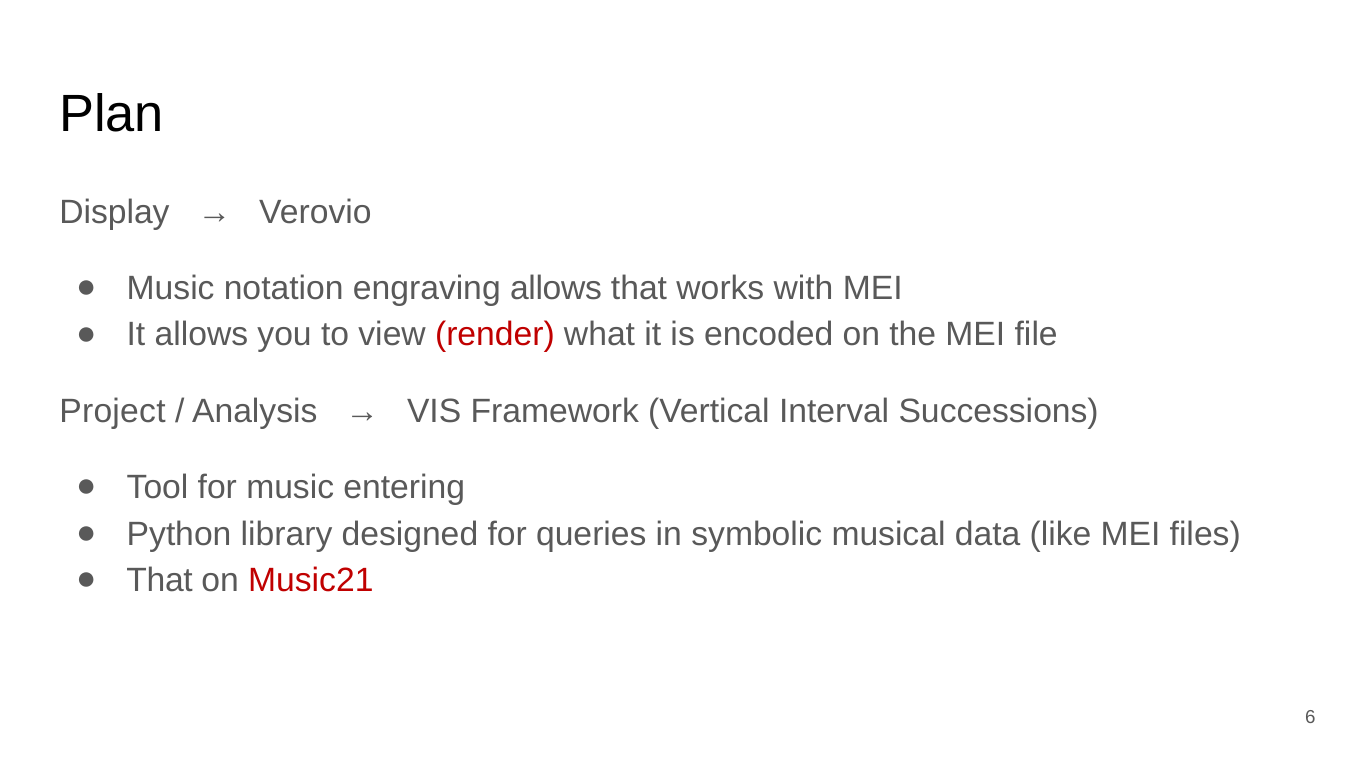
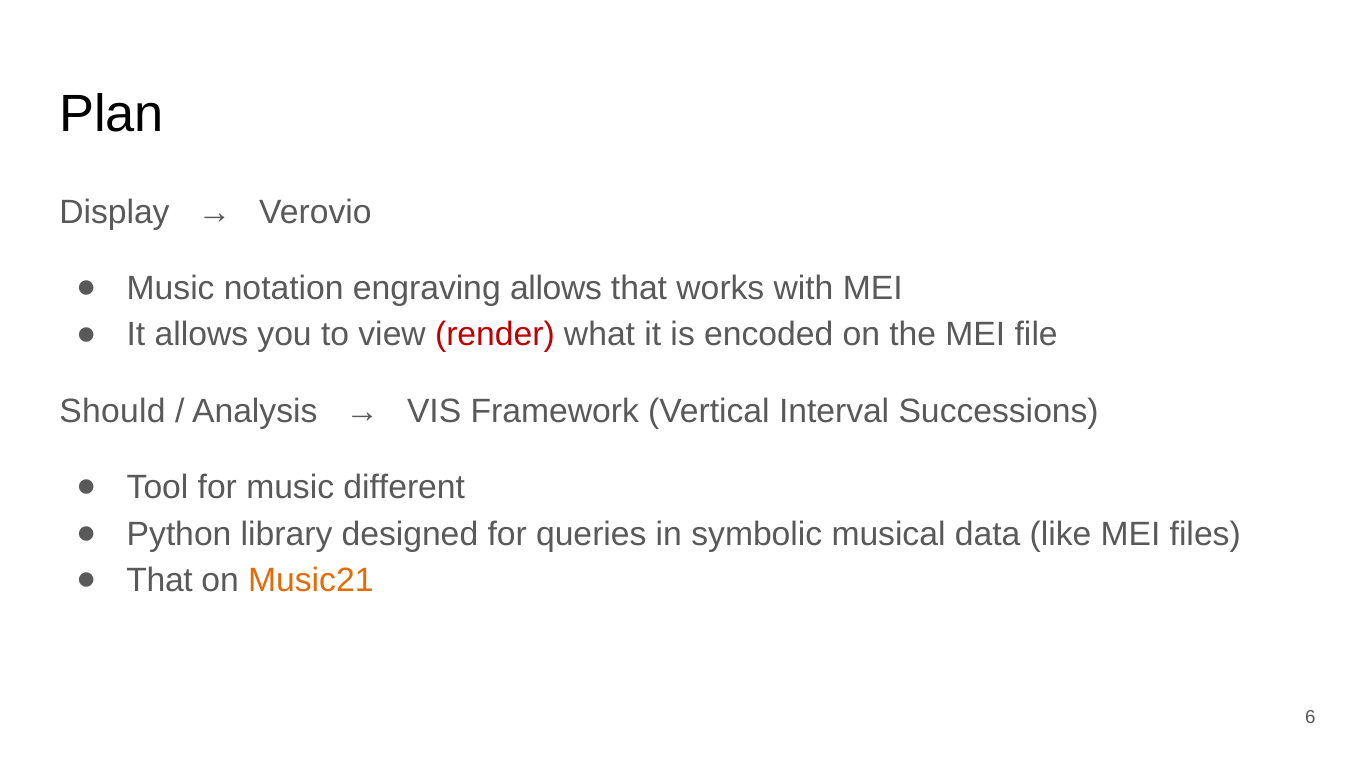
Project: Project -> Should
entering: entering -> different
Music21 colour: red -> orange
